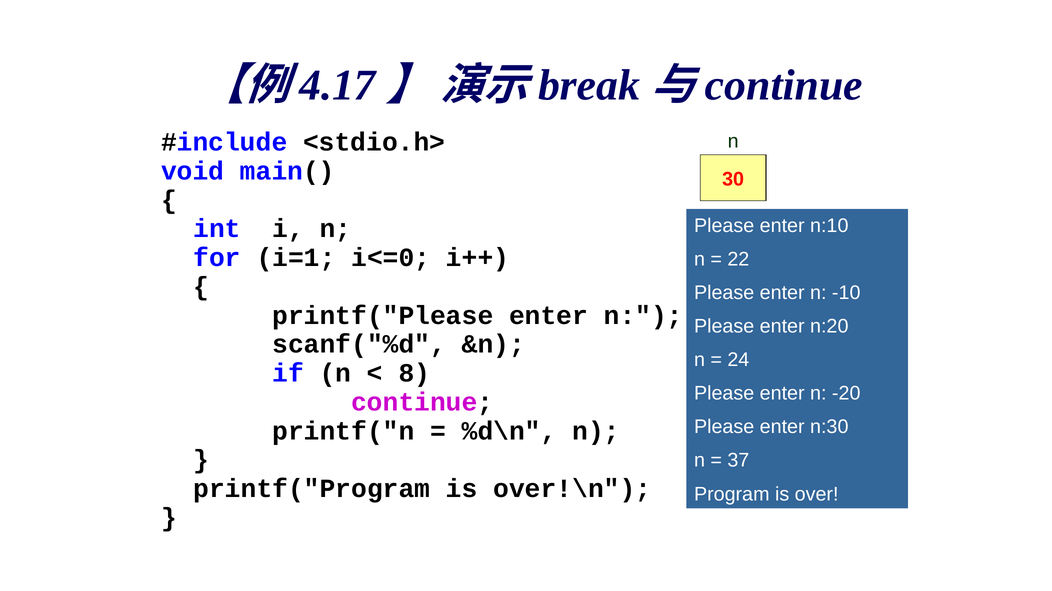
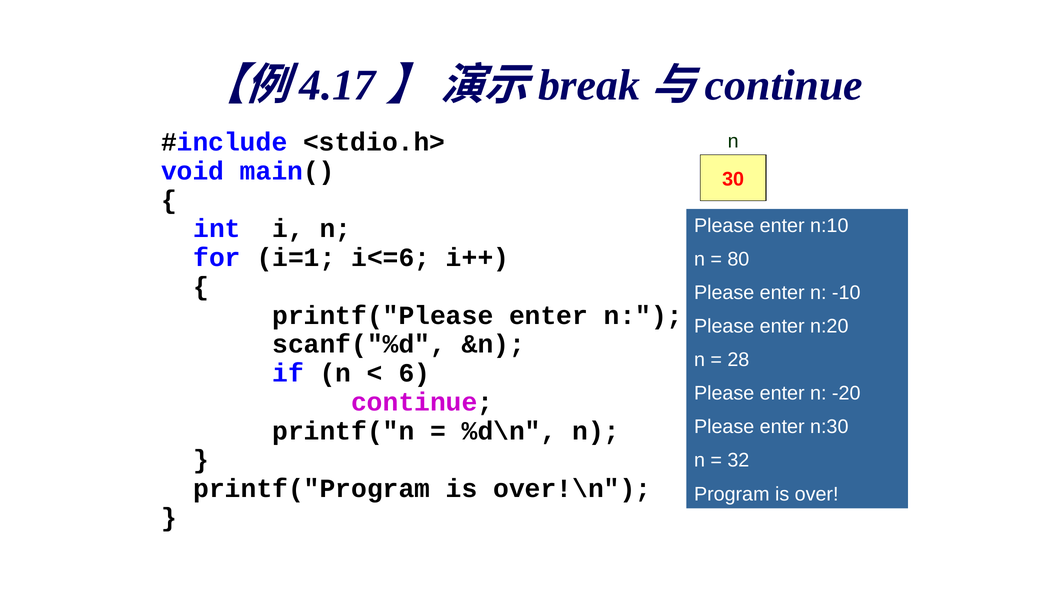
i<=0: i<=0 -> i<=6
22: 22 -> 80
24: 24 -> 28
8: 8 -> 6
37: 37 -> 32
